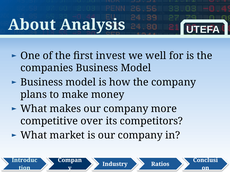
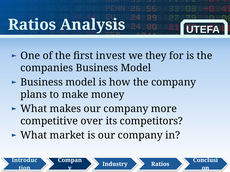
About at (32, 25): About -> Ratios
well: well -> they
